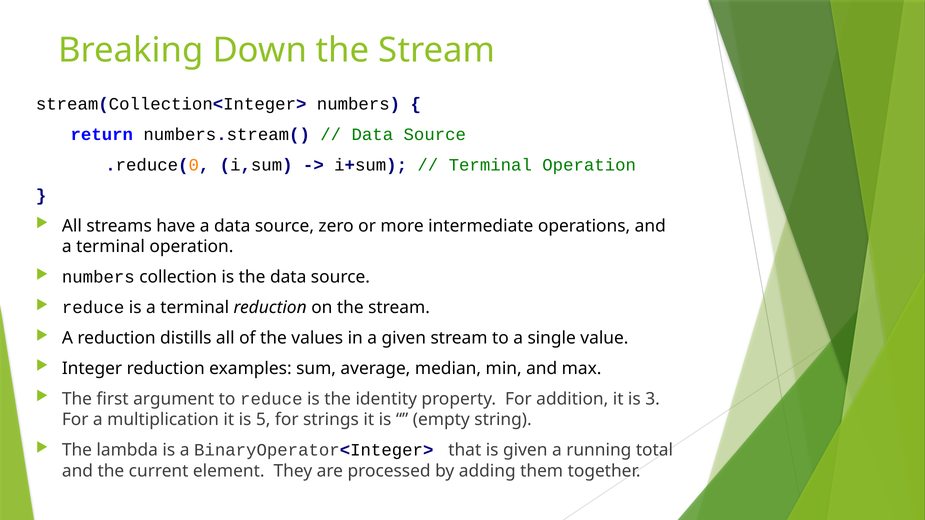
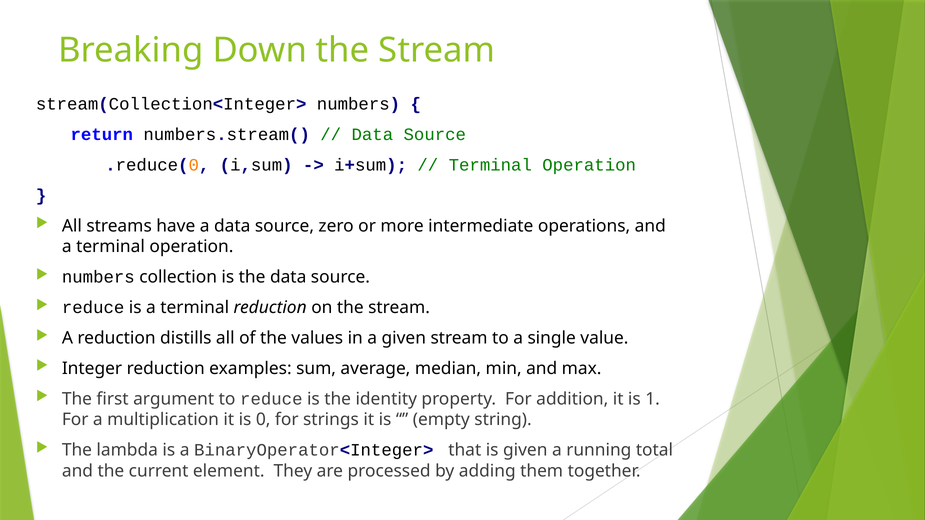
3: 3 -> 1
5: 5 -> 0
